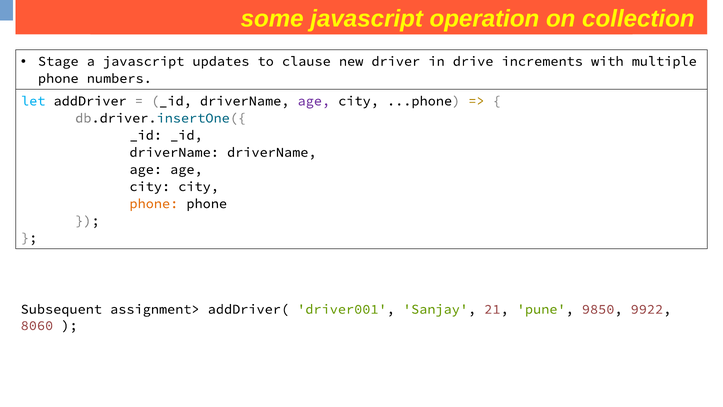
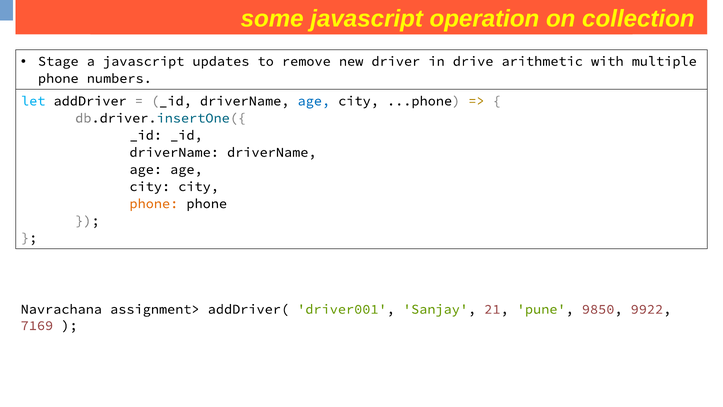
clause: clause -> remove
increments: increments -> arithmetic
age at (314, 101) colour: purple -> blue
Subsequent: Subsequent -> Navrachana
8060: 8060 -> 7169
